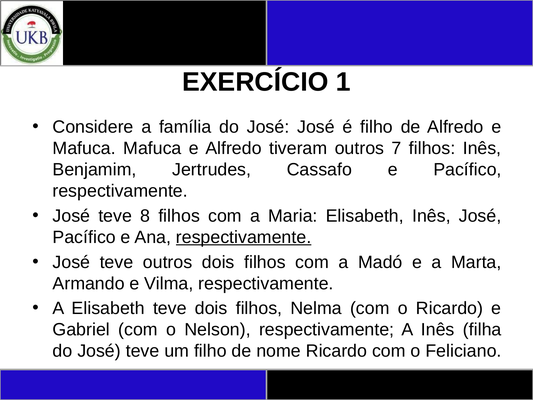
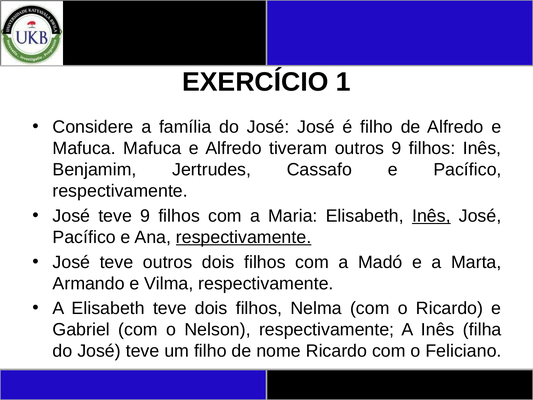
outros 7: 7 -> 9
teve 8: 8 -> 9
Inês at (431, 216) underline: none -> present
